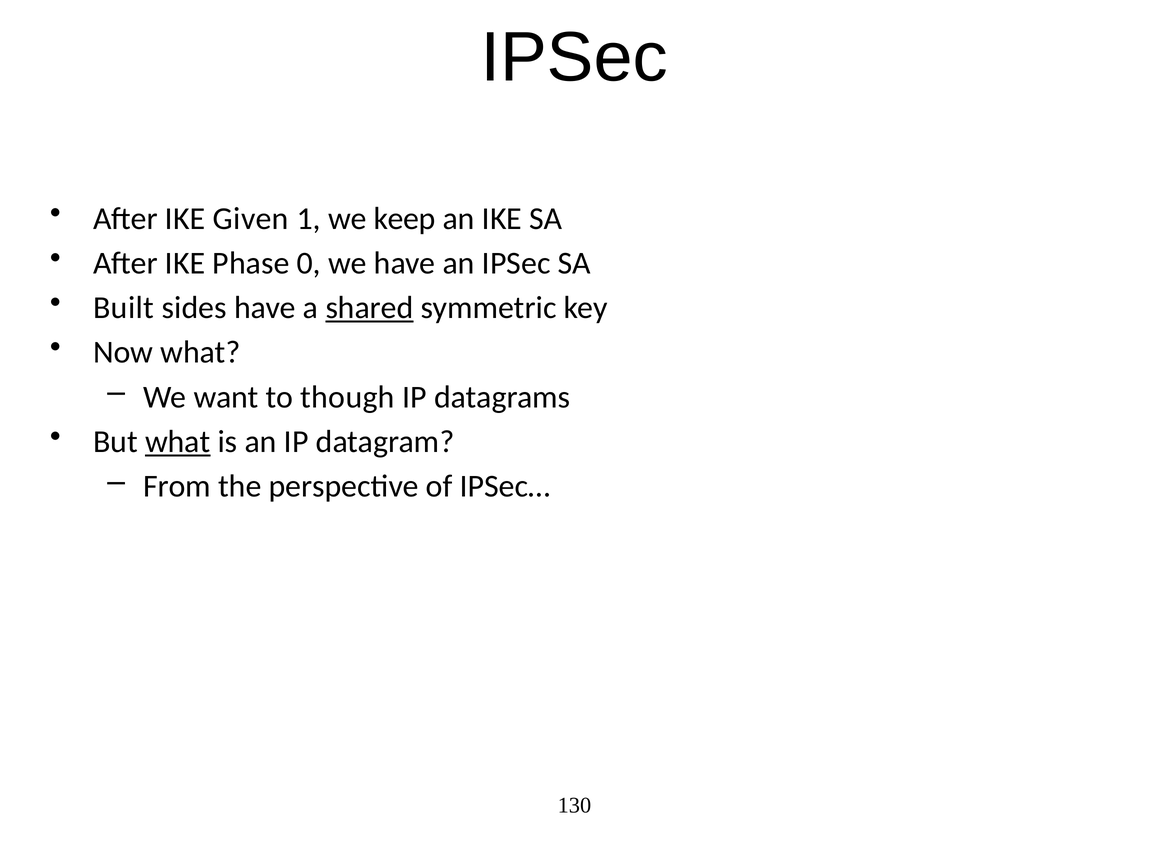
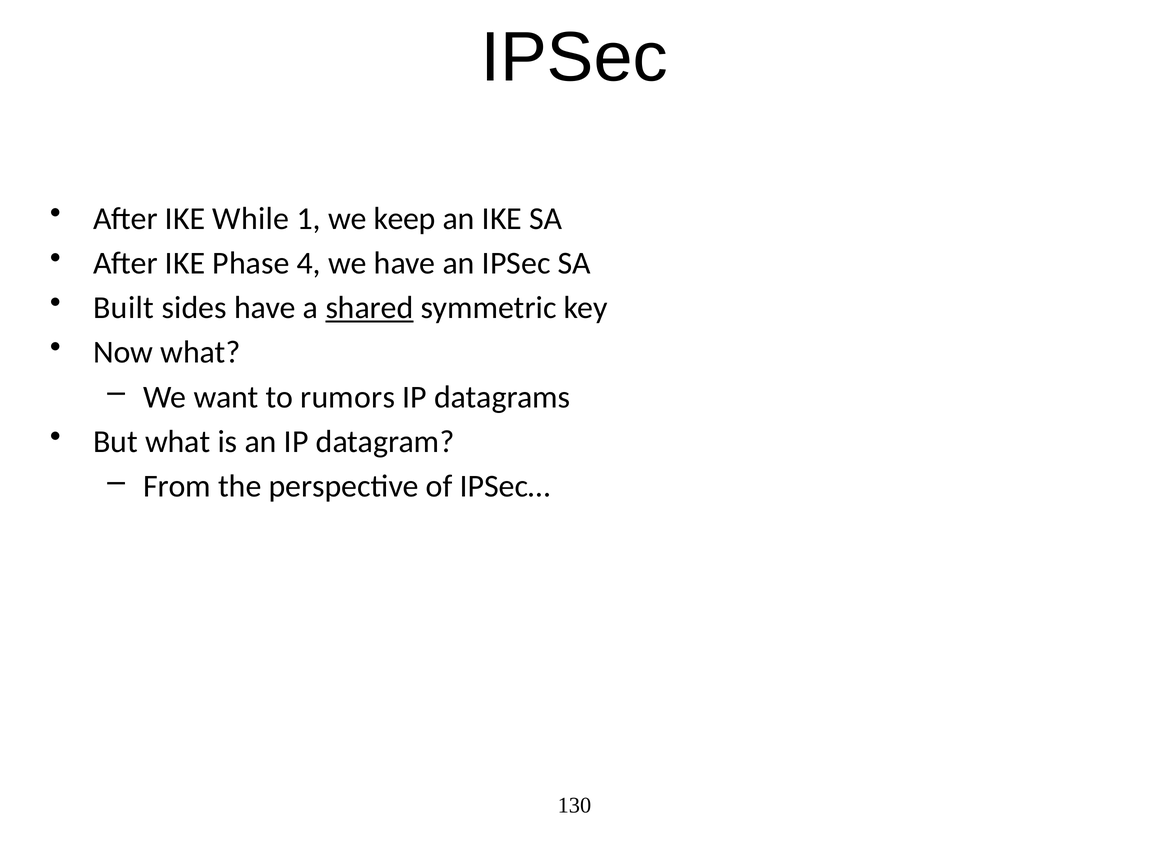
Given: Given -> While
0: 0 -> 4
though: though -> rumors
what at (178, 442) underline: present -> none
